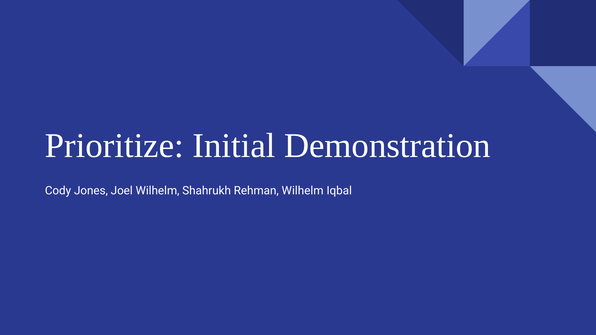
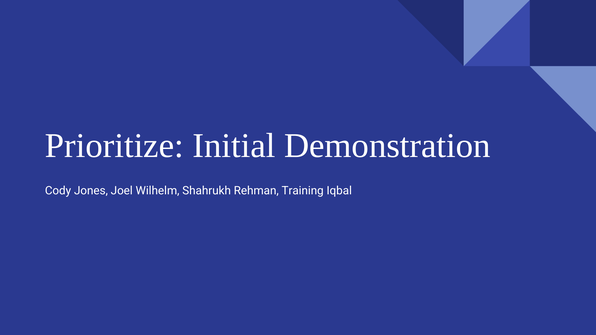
Rehman Wilhelm: Wilhelm -> Training
